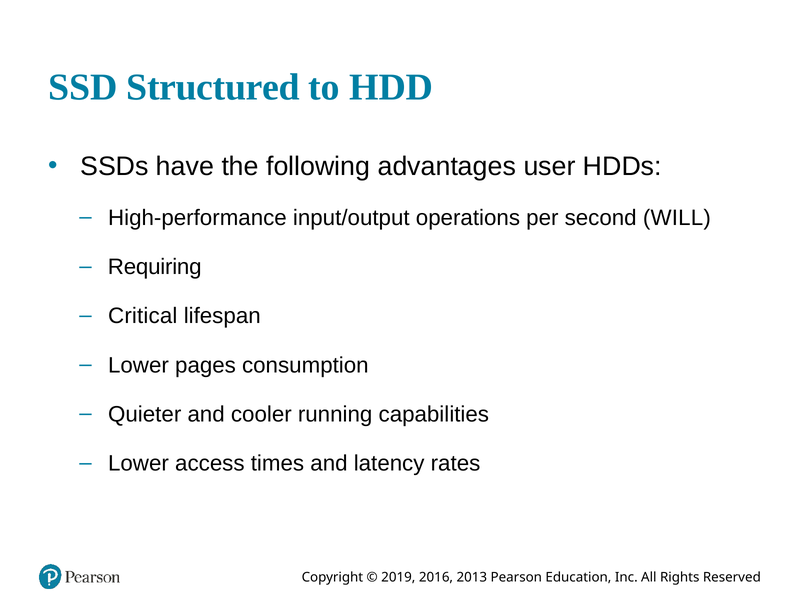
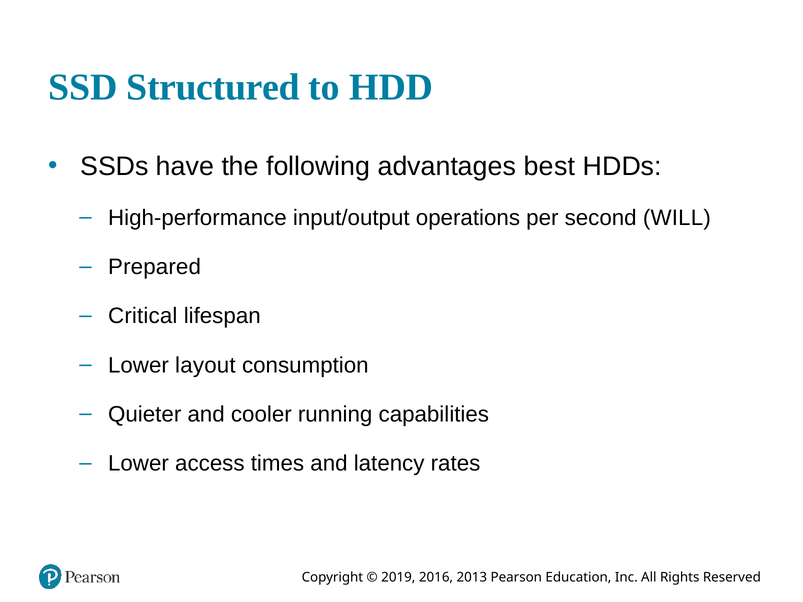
user: user -> best
Requiring: Requiring -> Prepared
pages: pages -> layout
